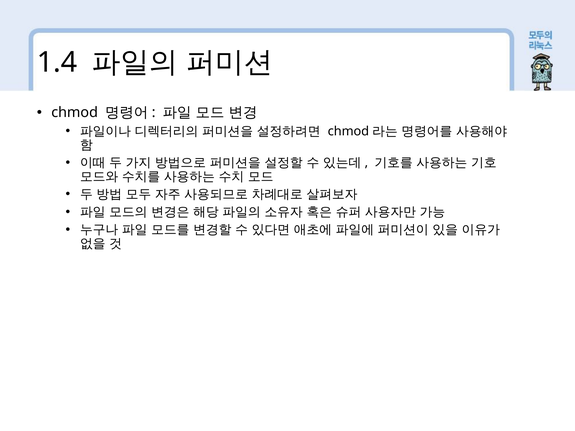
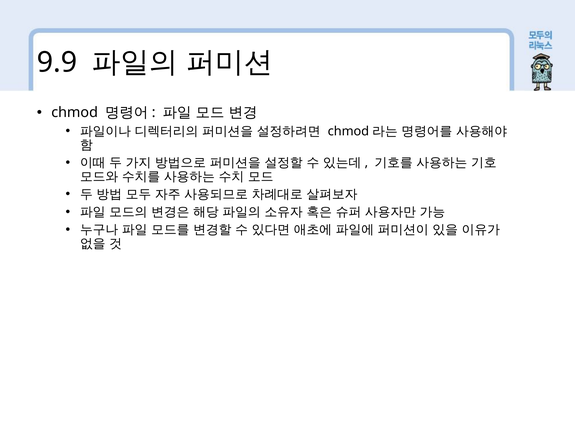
1.4: 1.4 -> 9.9
